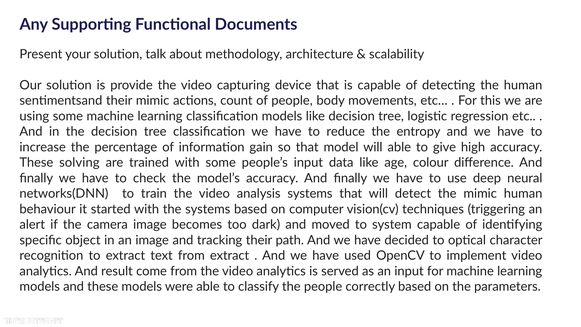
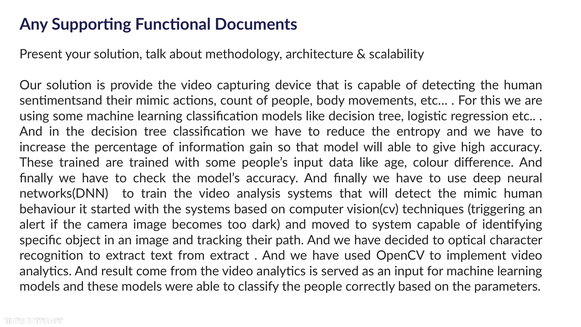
These solving: solving -> trained
